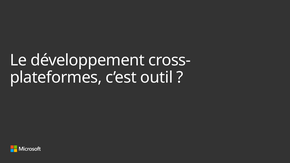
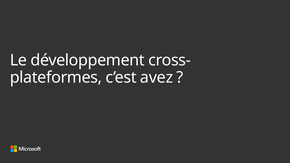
outil: outil -> avez
